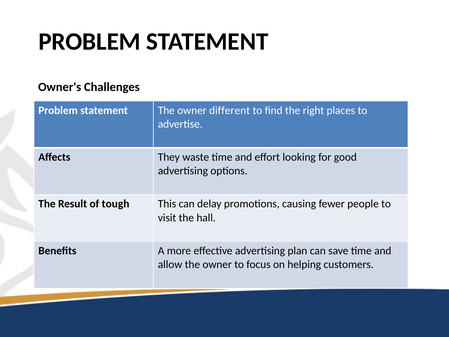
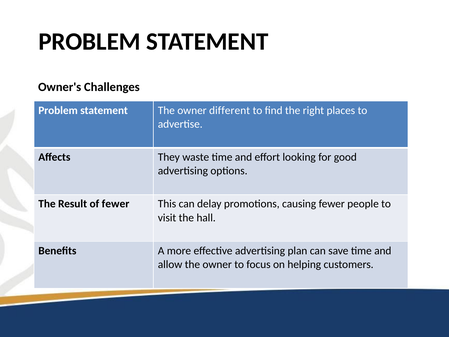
of tough: tough -> fewer
